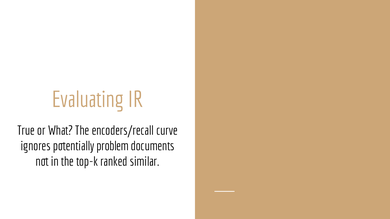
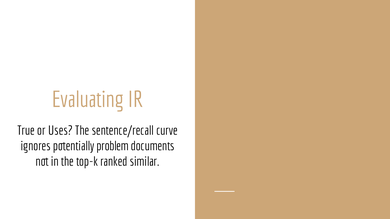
What: What -> Uses
encoders/recall: encoders/recall -> sentence/recall
